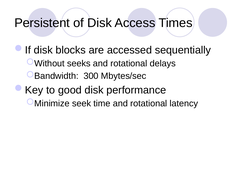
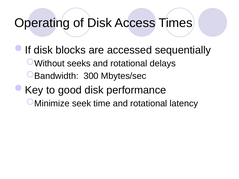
Persistent: Persistent -> Operating
